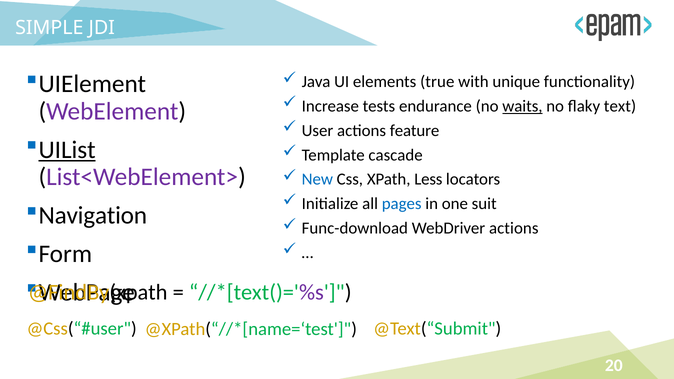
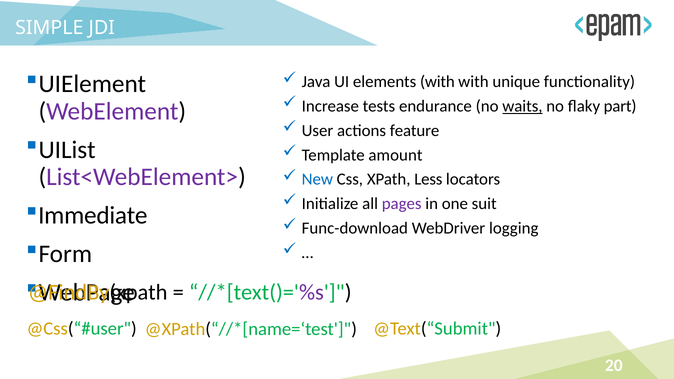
elements true: true -> with
text: text -> part
UIList underline: present -> none
cascade: cascade -> amount
pages colour: blue -> purple
Navigation: Navigation -> Immediate
WebDriver actions: actions -> logging
